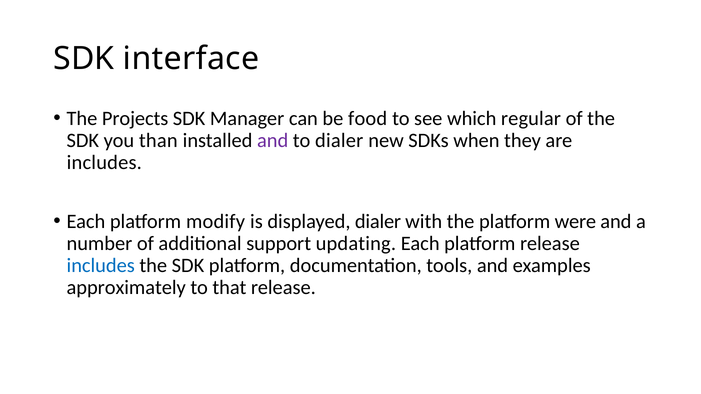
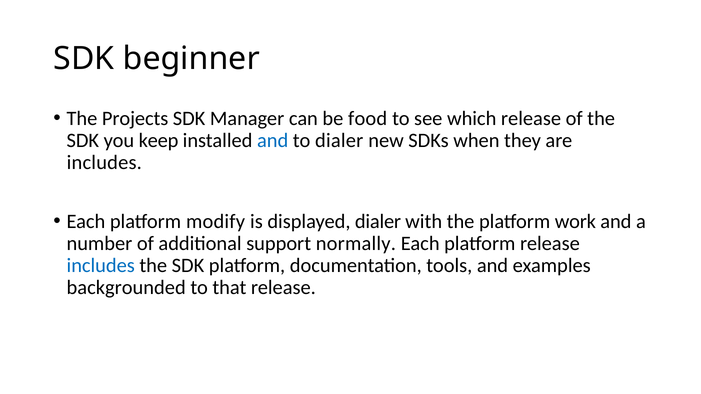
interface: interface -> beginner
which regular: regular -> release
than: than -> keep
and at (273, 141) colour: purple -> blue
were: were -> work
updating: updating -> normally
approximately: approximately -> backgrounded
